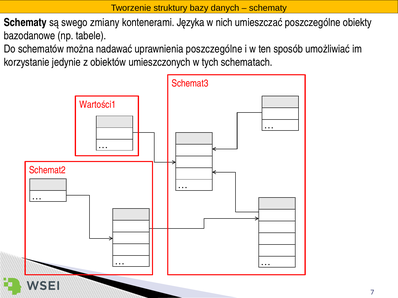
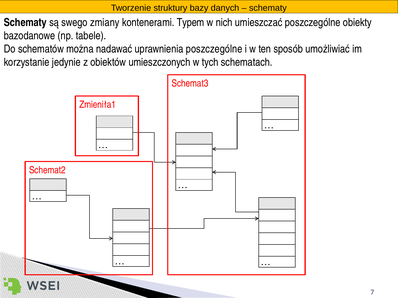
Języka: Języka -> Typem
Wartości1: Wartości1 -> Zmieniła1
